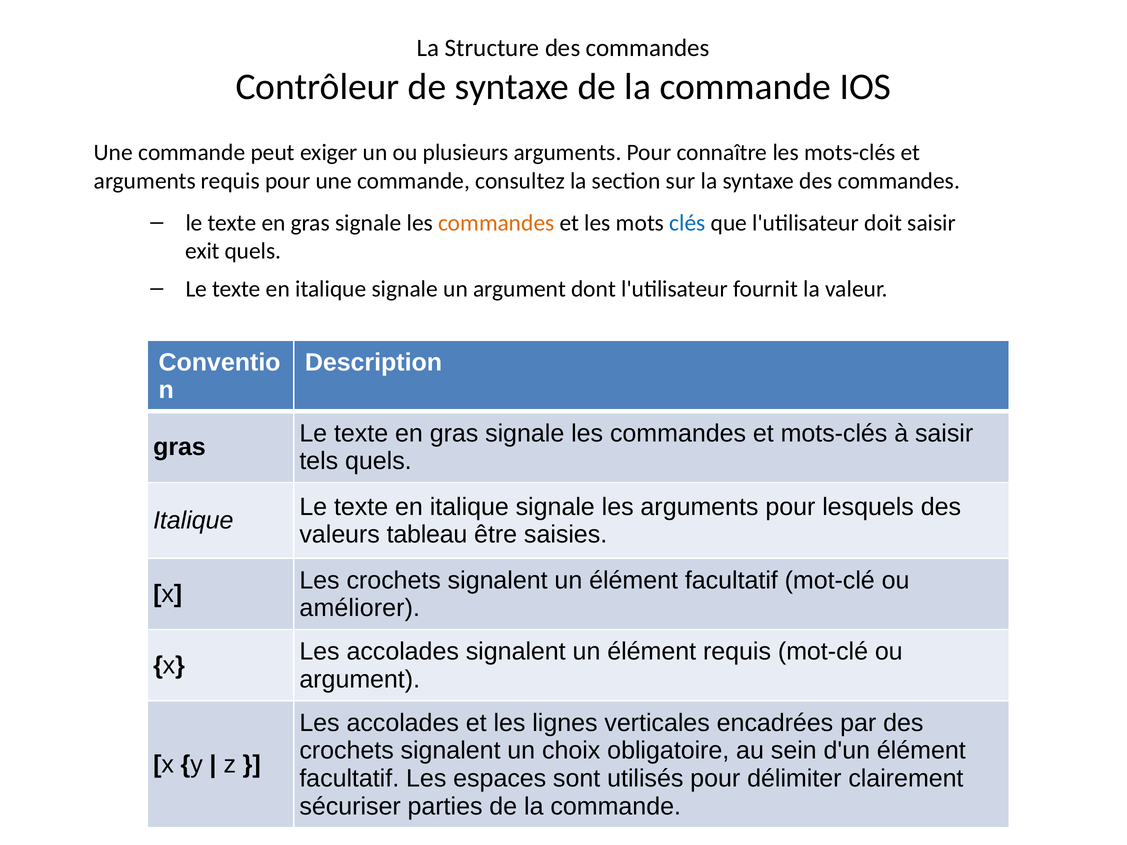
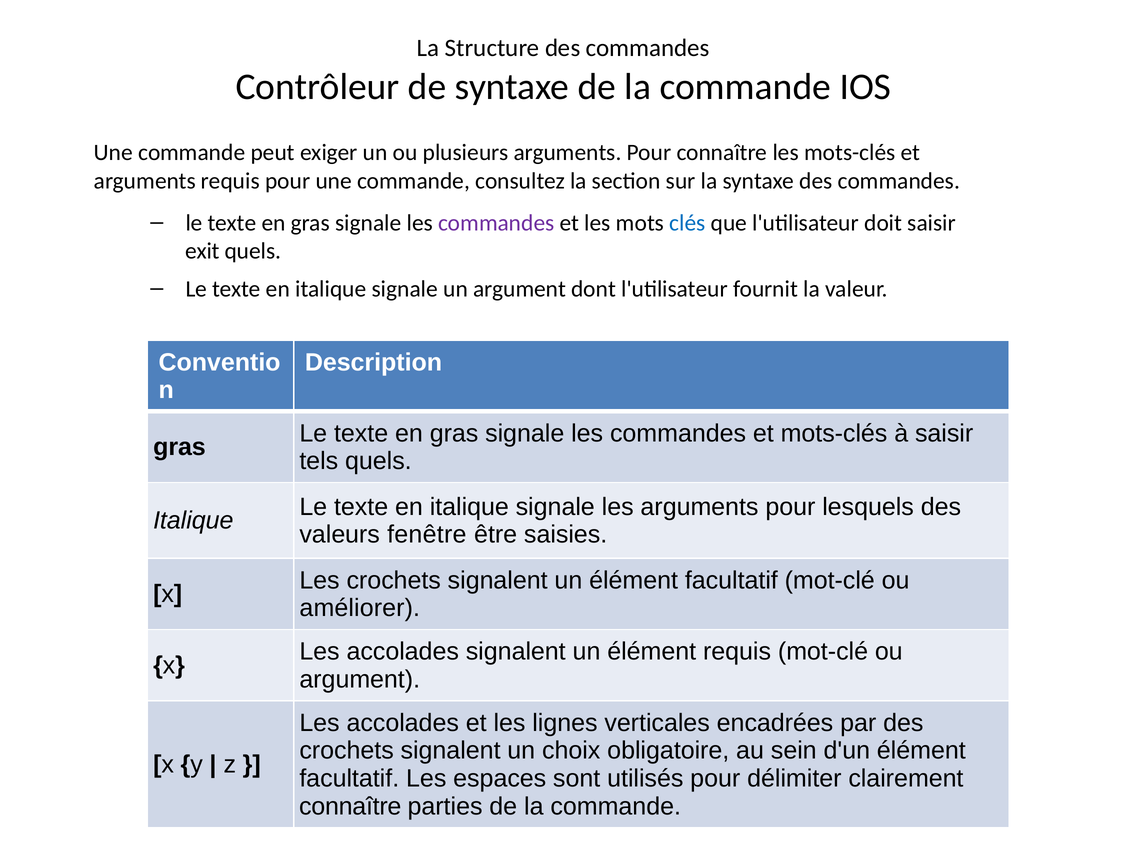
commandes at (496, 223) colour: orange -> purple
tableau: tableau -> fenêtre
sécuriser at (350, 807): sécuriser -> connaître
